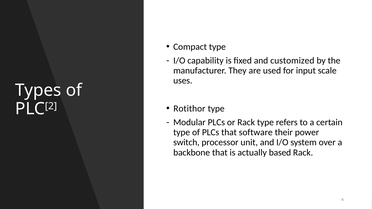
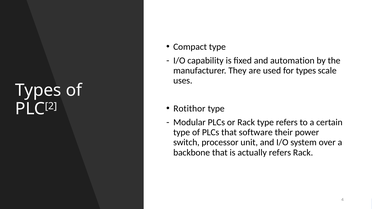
customized: customized -> automation
for input: input -> types
actually based: based -> refers
